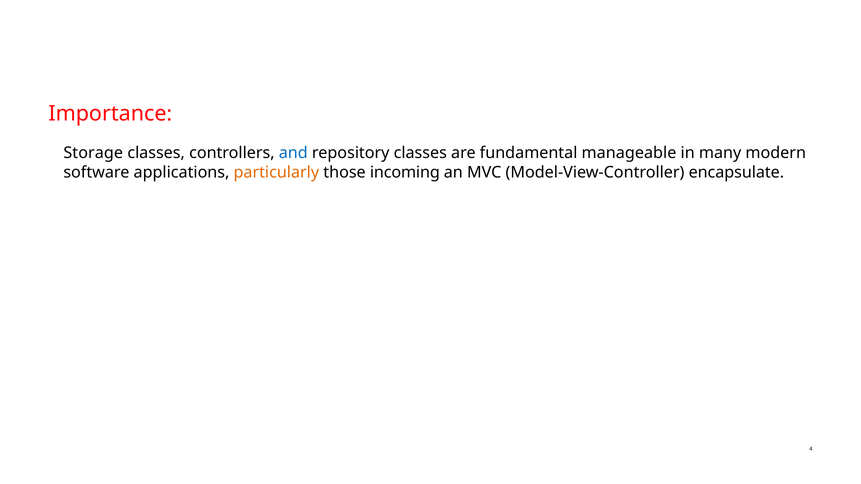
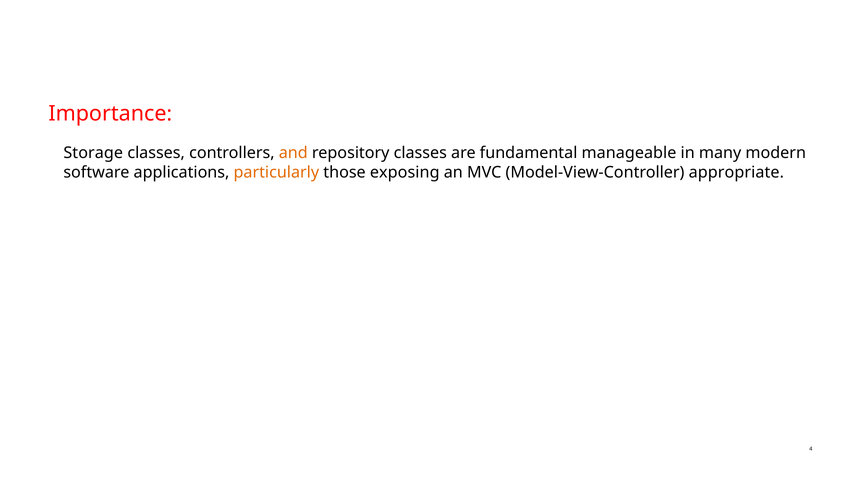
and colour: blue -> orange
incoming: incoming -> exposing
encapsulate: encapsulate -> appropriate
